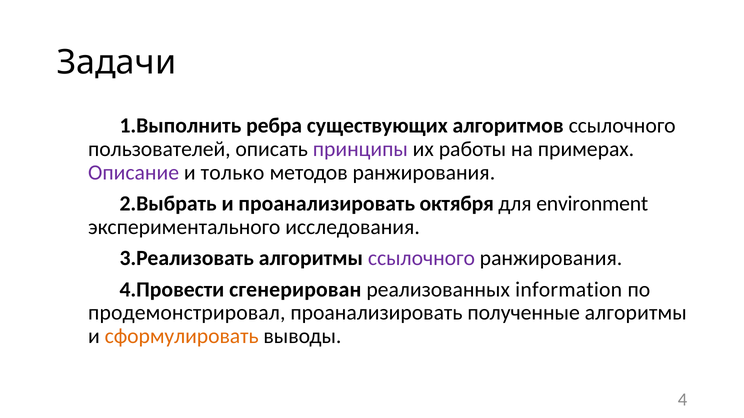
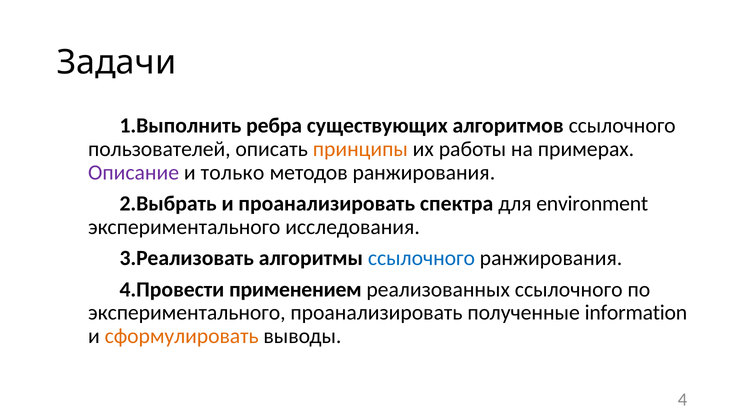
принципы colour: purple -> orange
октября: октября -> спектра
ссылочного at (421, 259) colour: purple -> blue
сгенерирован: сгенерирован -> применением
реализованных information: information -> ссылочного
продемонстрировал at (187, 313): продемонстрировал -> экспериментального
полученные алгоритмы: алгоритмы -> information
